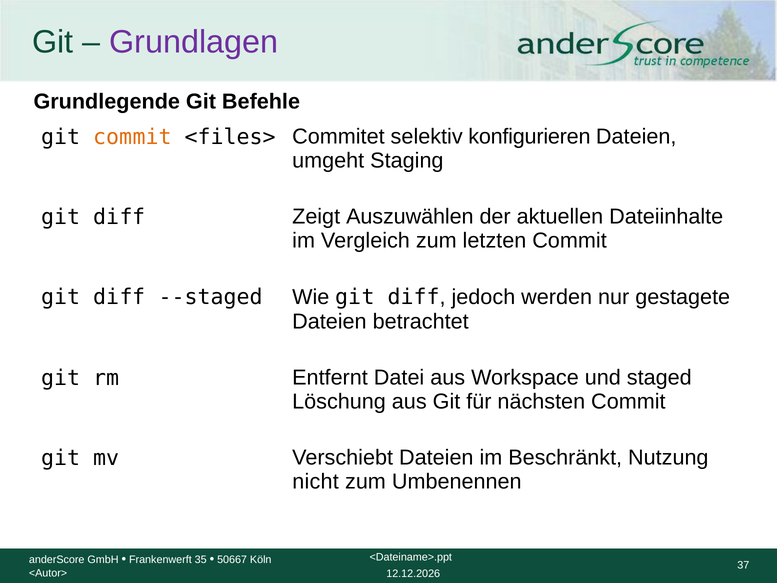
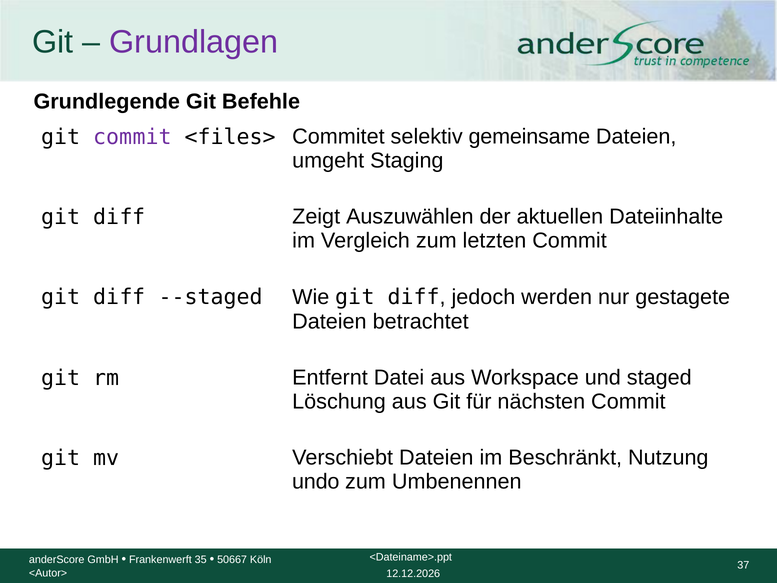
commit at (133, 137) colour: orange -> purple
konfigurieren: konfigurieren -> gemeinsame
nicht: nicht -> undo
